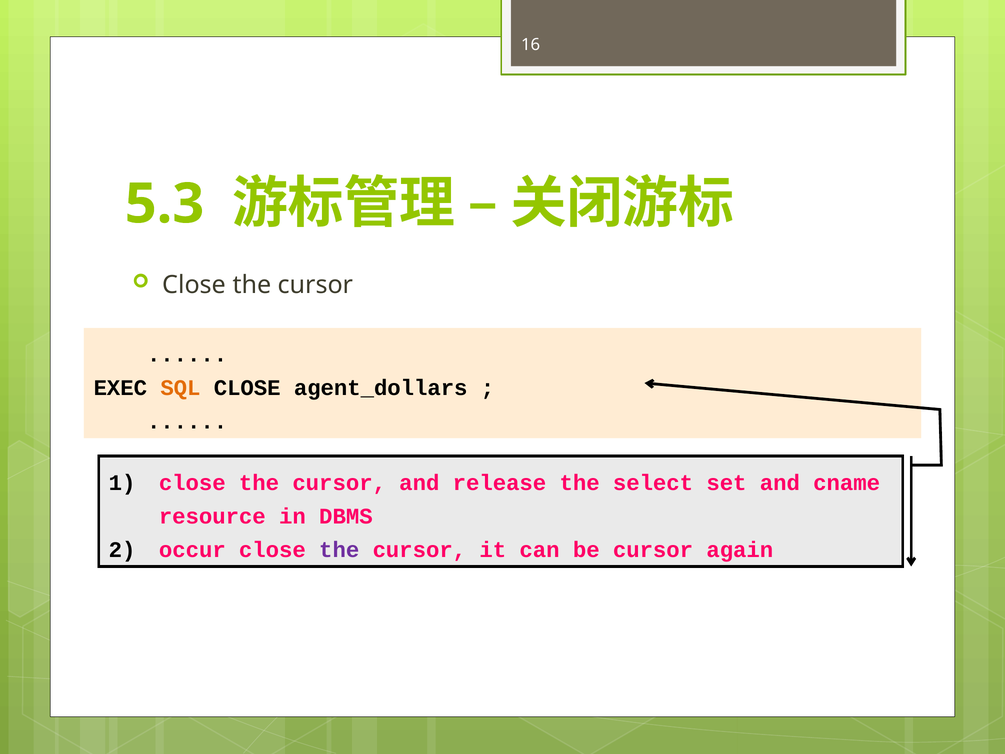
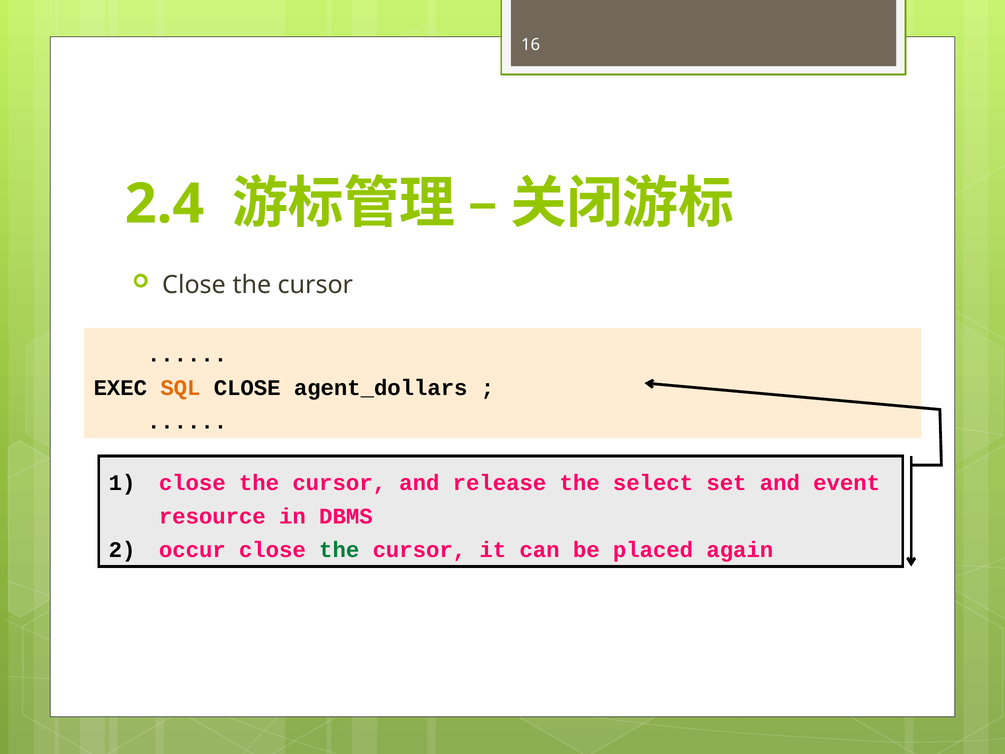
5.3: 5.3 -> 2.4
cname: cname -> event
the at (339, 550) colour: purple -> green
be cursor: cursor -> placed
